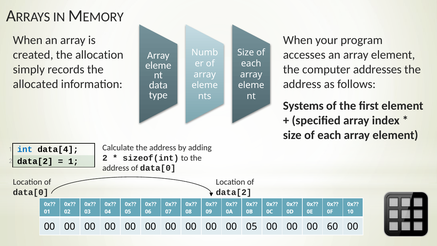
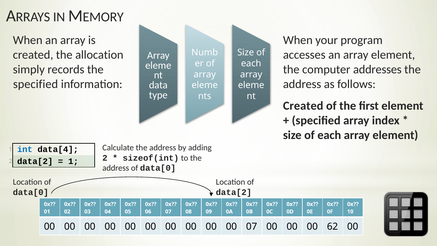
allocated at (36, 84): allocated -> specified
Systems at (303, 106): Systems -> Created
00 05: 05 -> 07
60: 60 -> 62
